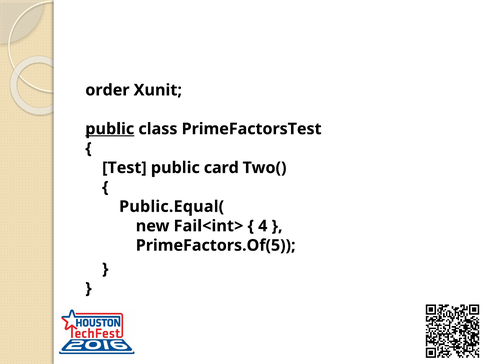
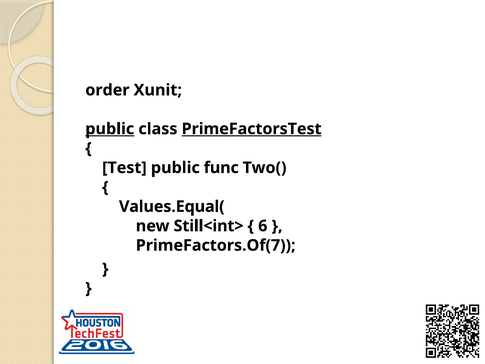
PrimeFactorsTest underline: none -> present
card: card -> func
Public.Equal(: Public.Equal( -> Values.Equal(
Fail<int>: Fail<int> -> Still<int>
4: 4 -> 6
PrimeFactors.Of(5: PrimeFactors.Of(5 -> PrimeFactors.Of(7
